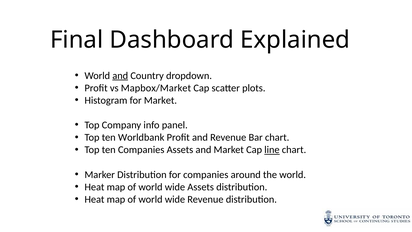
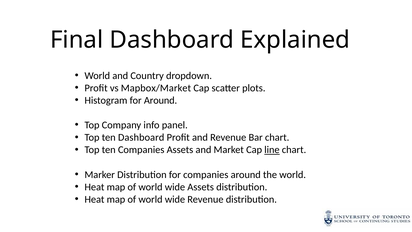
and at (120, 76) underline: present -> none
for Market: Market -> Around
ten Worldbank: Worldbank -> Dashboard
